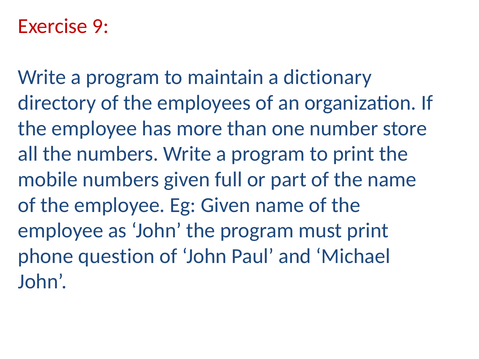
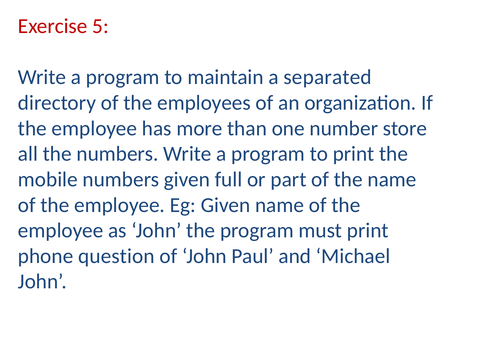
9: 9 -> 5
dictionary: dictionary -> separated
